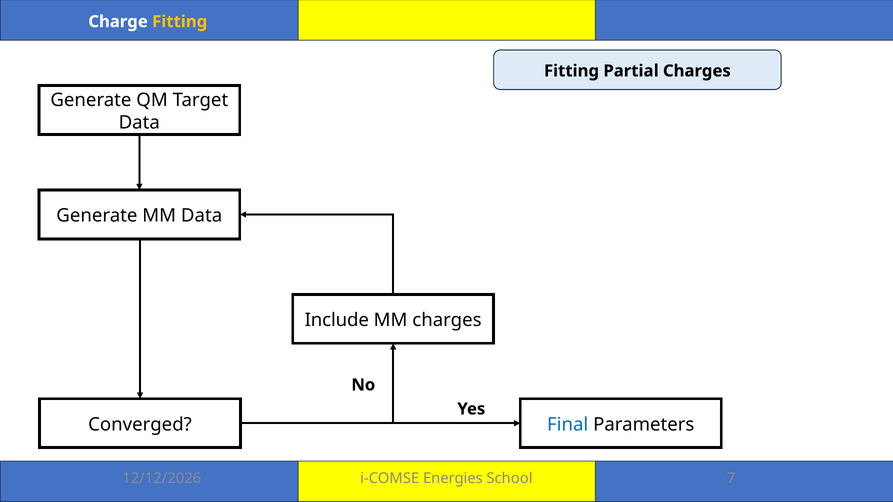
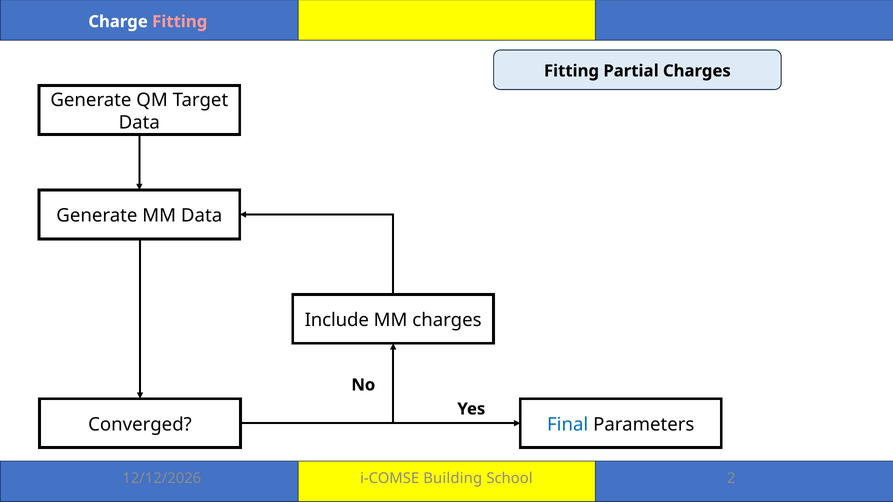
Fitting at (180, 22) colour: yellow -> pink
Energies: Energies -> Building
7: 7 -> 2
